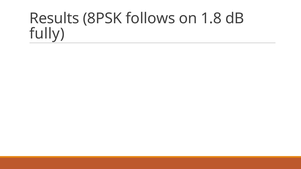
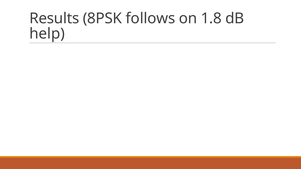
fully: fully -> help
